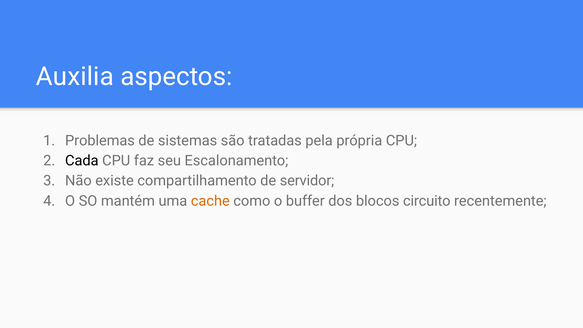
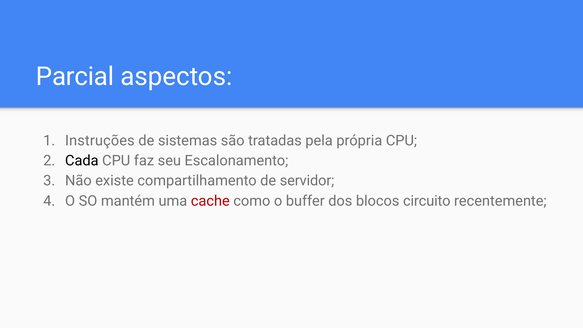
Auxilia: Auxilia -> Parcial
Problemas: Problemas -> Instruções
cache colour: orange -> red
